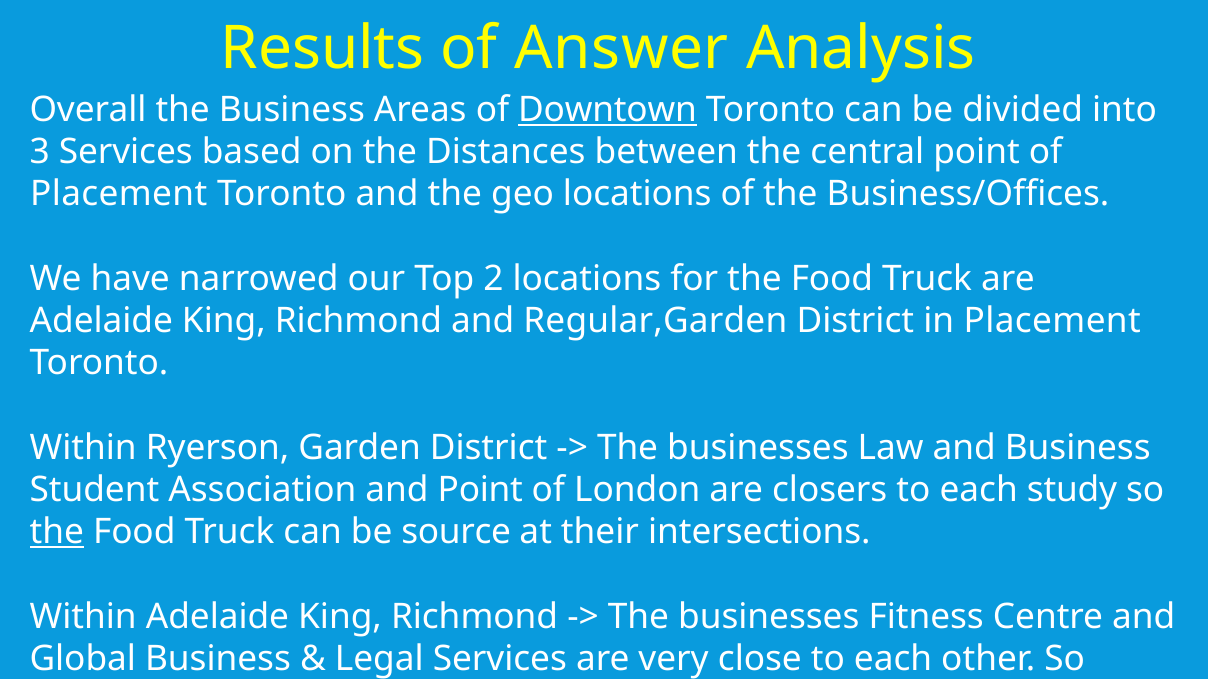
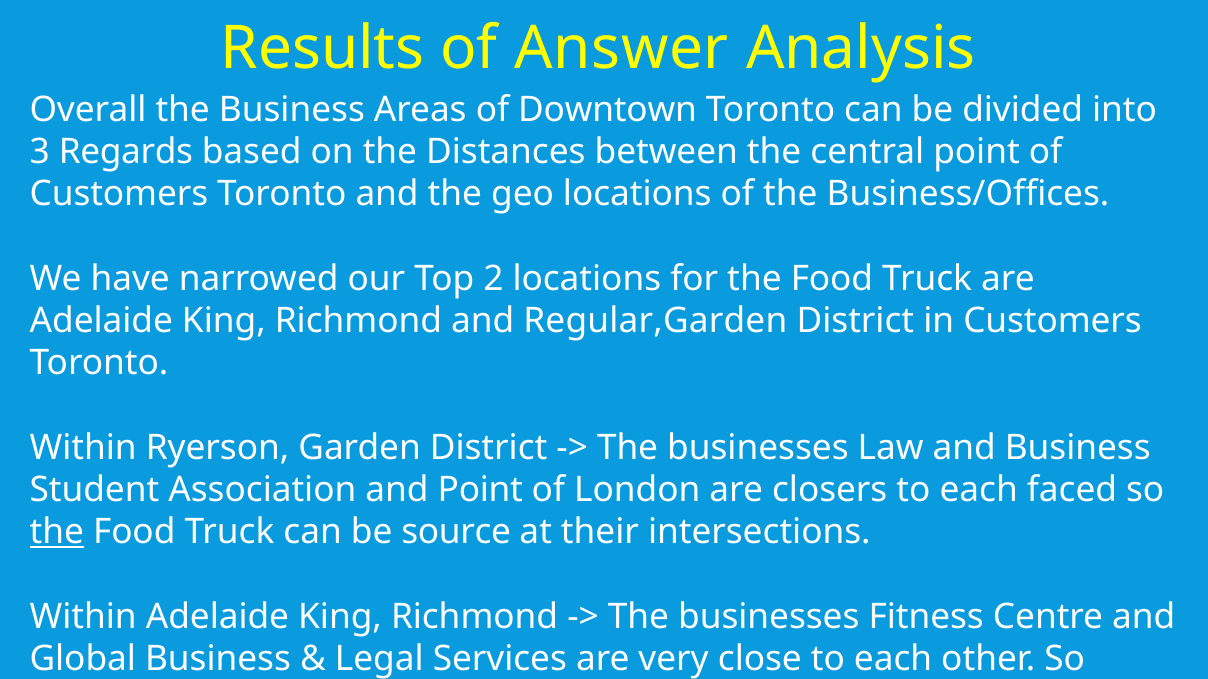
Downtown underline: present -> none
3 Services: Services -> Regards
Placement at (119, 194): Placement -> Customers
in Placement: Placement -> Customers
study: study -> faced
